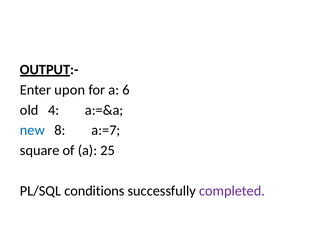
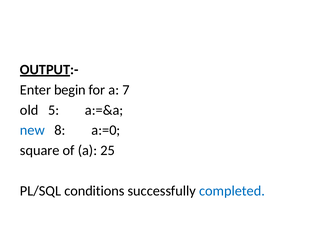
upon: upon -> begin
6: 6 -> 7
4: 4 -> 5
a:=7: a:=7 -> a:=0
completed colour: purple -> blue
